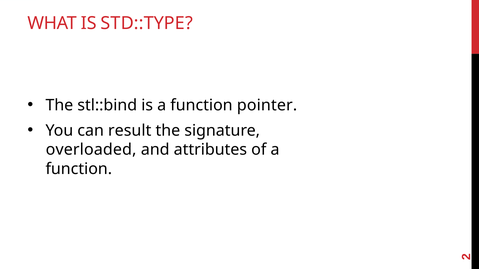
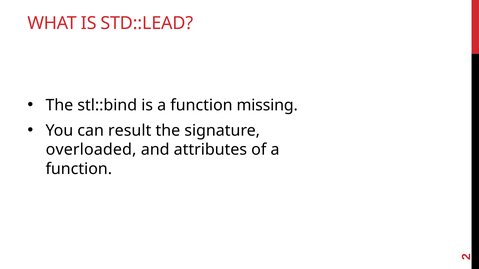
STD::TYPE: STD::TYPE -> STD::LEAD
pointer: pointer -> missing
